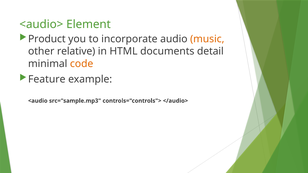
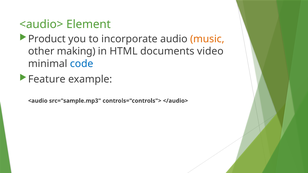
relative: relative -> making
detail: detail -> video
code colour: orange -> blue
